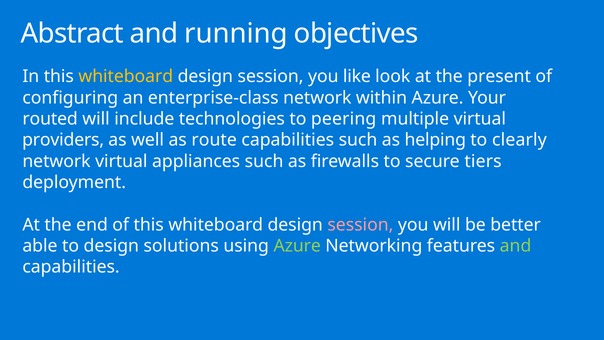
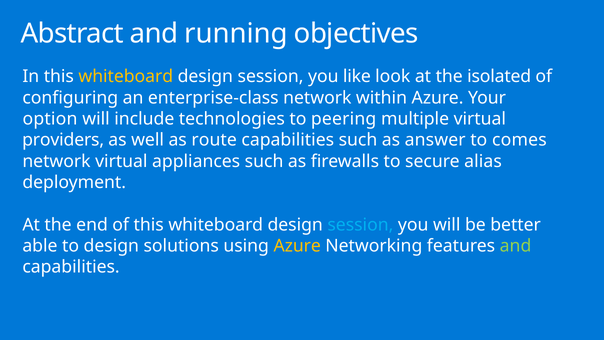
present: present -> isolated
routed: routed -> option
helping: helping -> answer
clearly: clearly -> comes
tiers: tiers -> alias
session at (360, 225) colour: pink -> light blue
Azure at (297, 246) colour: light green -> yellow
